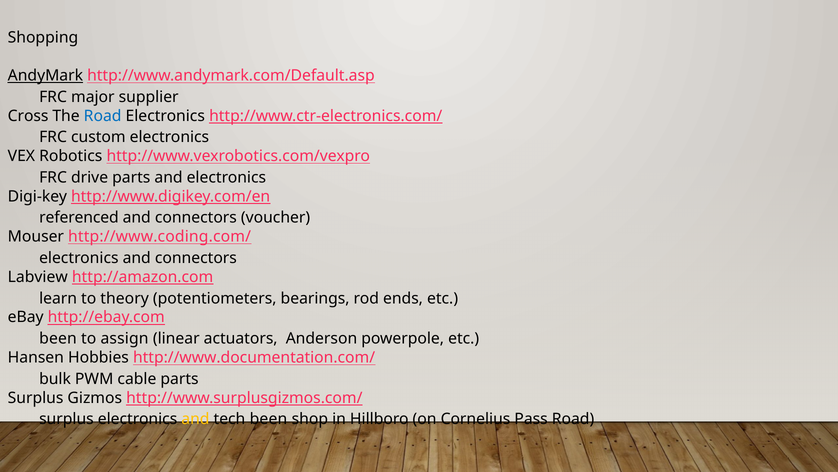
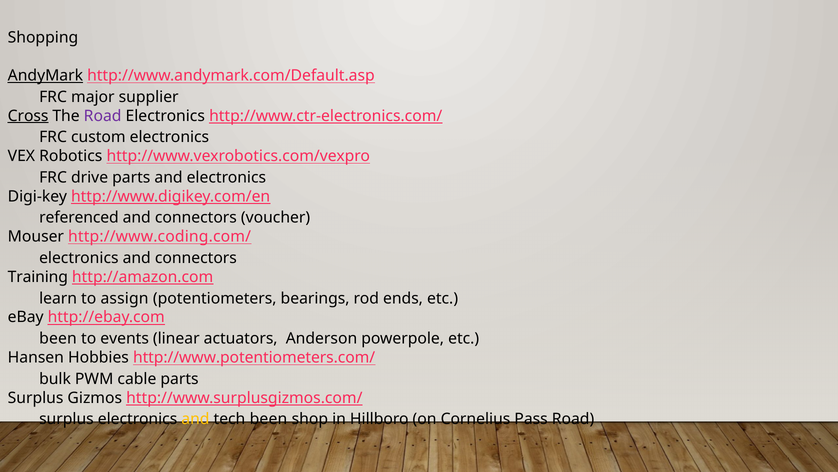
Cross underline: none -> present
Road at (103, 116) colour: blue -> purple
Labview: Labview -> Training
theory: theory -> assign
assign: assign -> events
http://www.documentation.com/: http://www.documentation.com/ -> http://www.potentiometers.com/
